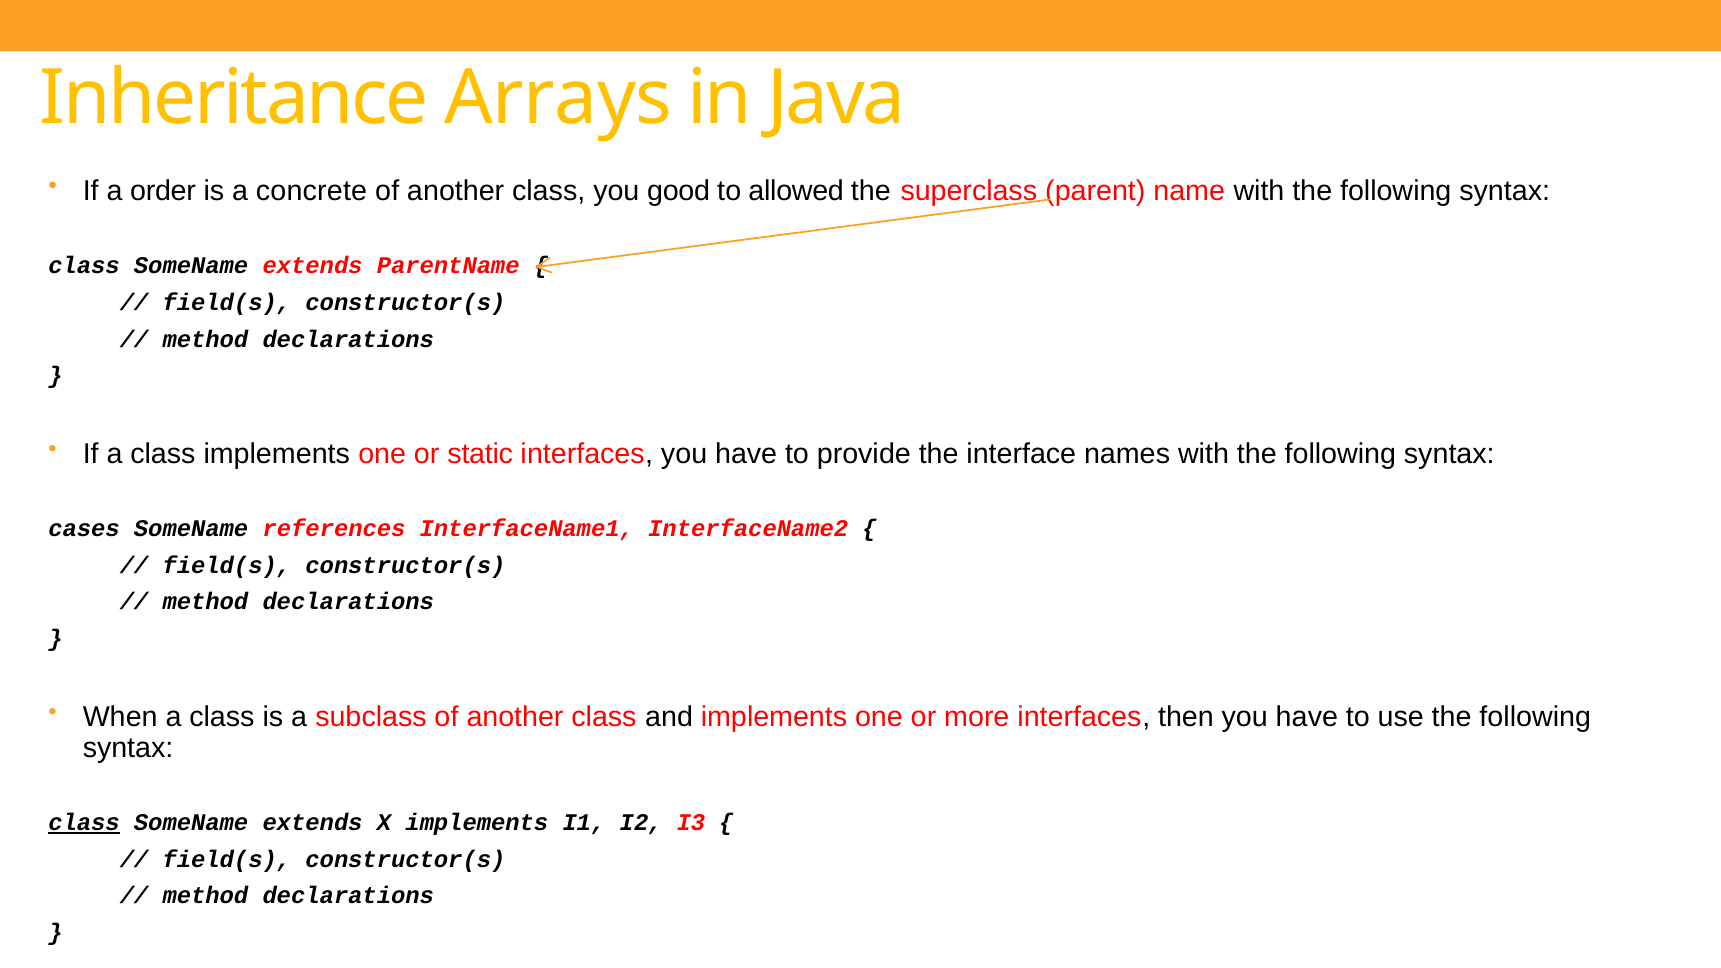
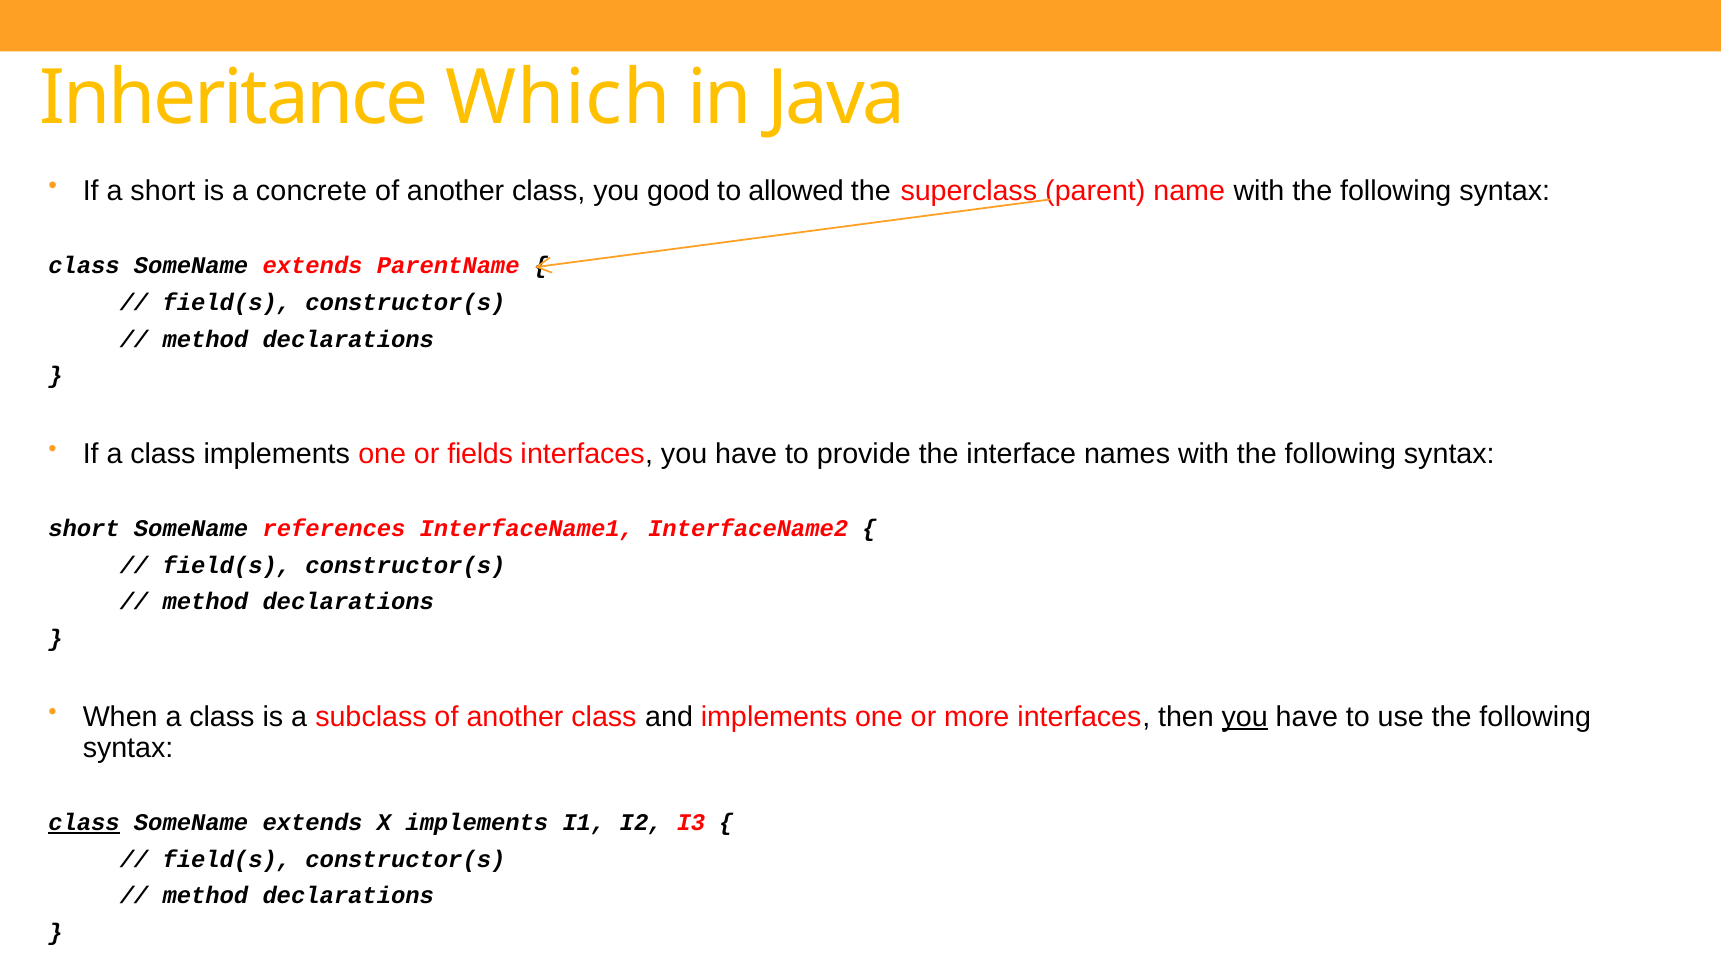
Arrays: Arrays -> Which
a order: order -> short
static: static -> fields
cases at (84, 529): cases -> short
you at (1245, 717) underline: none -> present
